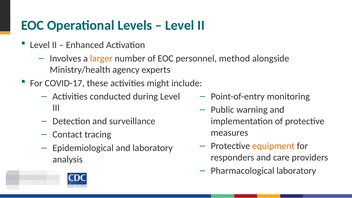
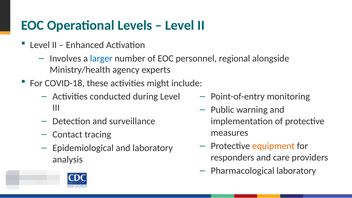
larger colour: orange -> blue
method: method -> regional
COVID-17: COVID-17 -> COVID-18
